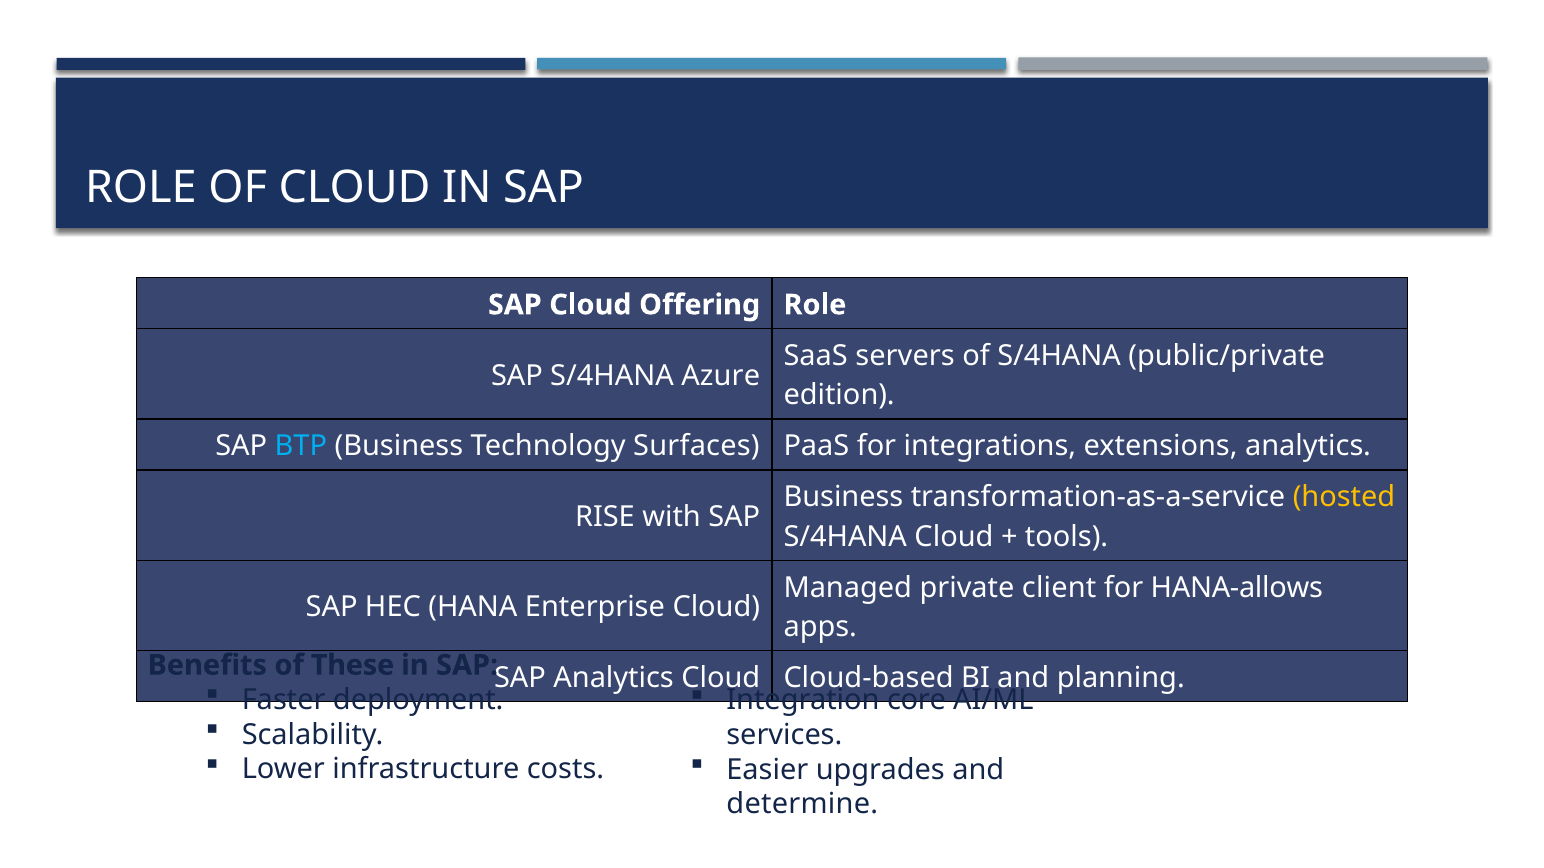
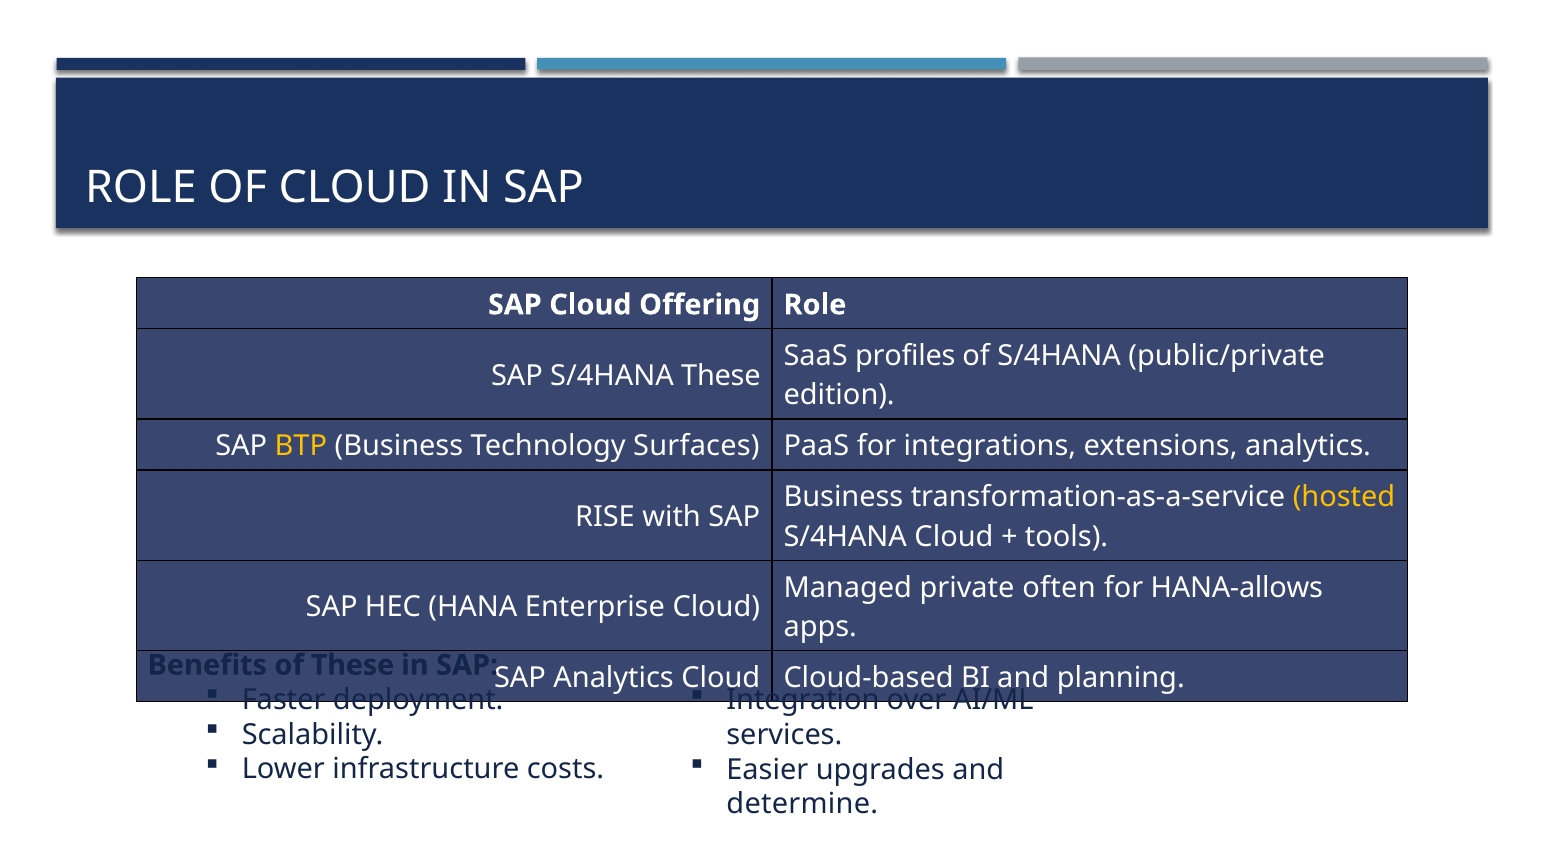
servers: servers -> profiles
S/4HANA Azure: Azure -> These
BTP colour: light blue -> yellow
client: client -> often
core: core -> over
